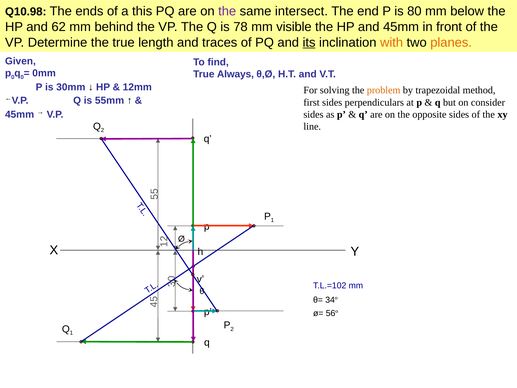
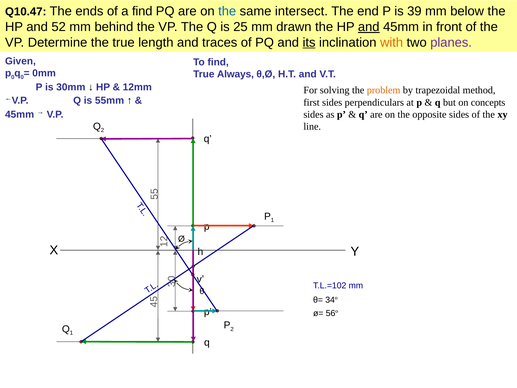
Q10.98: Q10.98 -> Q10.47
a this: this -> find
the at (227, 11) colour: purple -> blue
80: 80 -> 39
62: 62 -> 52
78: 78 -> 25
visible: visible -> drawn
and at (369, 27) underline: none -> present
planes colour: orange -> purple
consider: consider -> concepts
